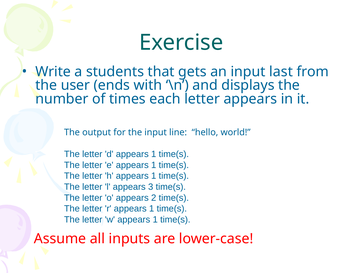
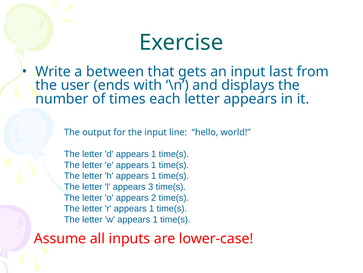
students: students -> between
